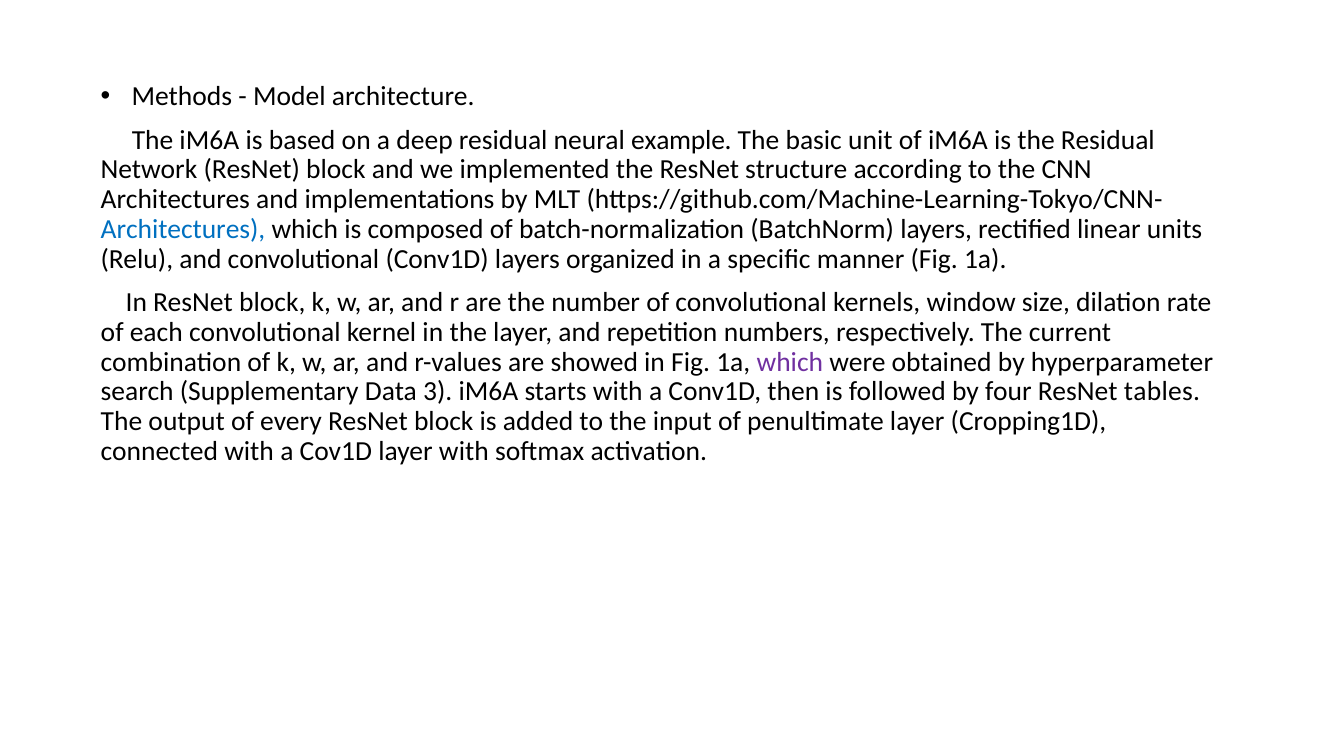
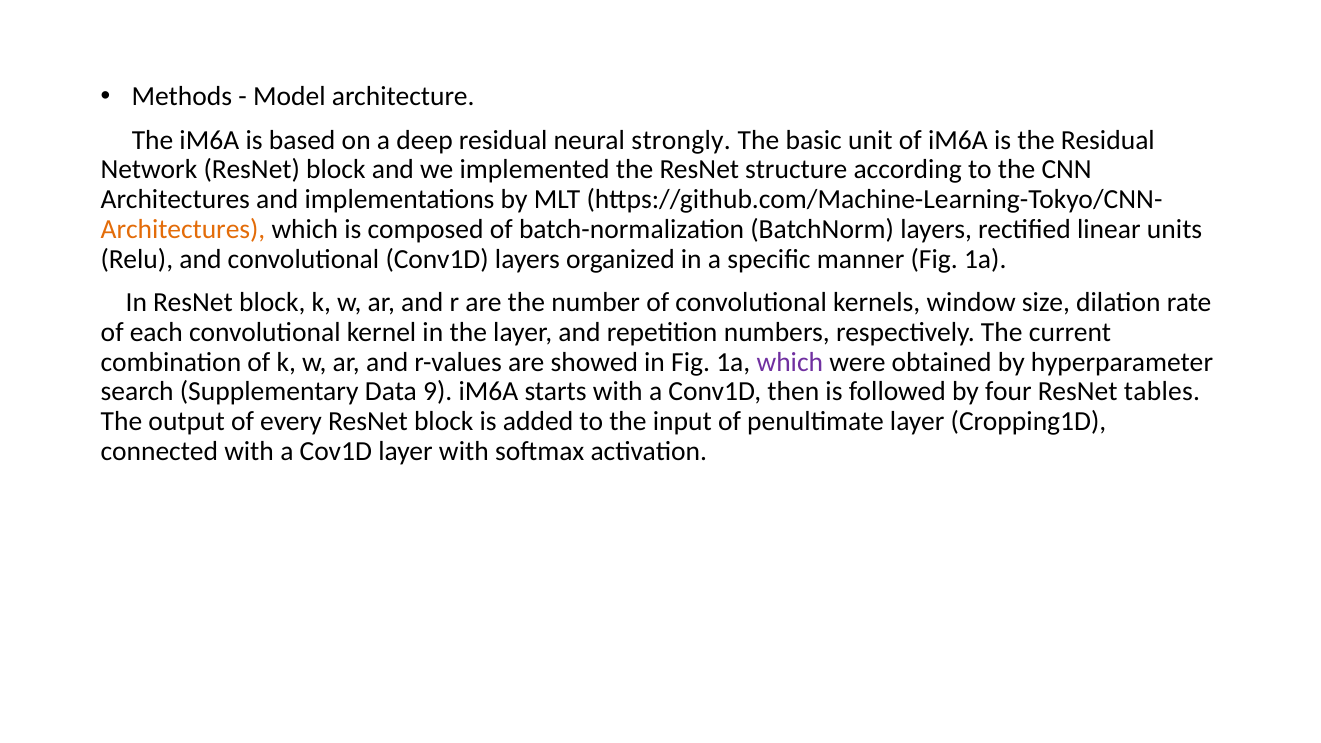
example: example -> strongly
Architectures at (183, 229) colour: blue -> orange
3: 3 -> 9
